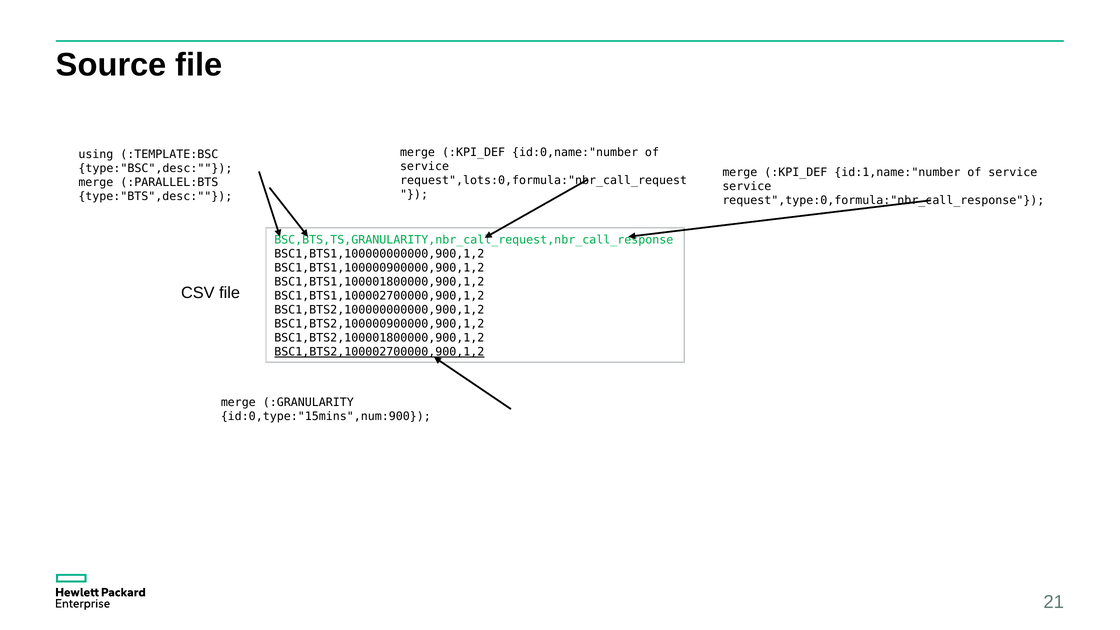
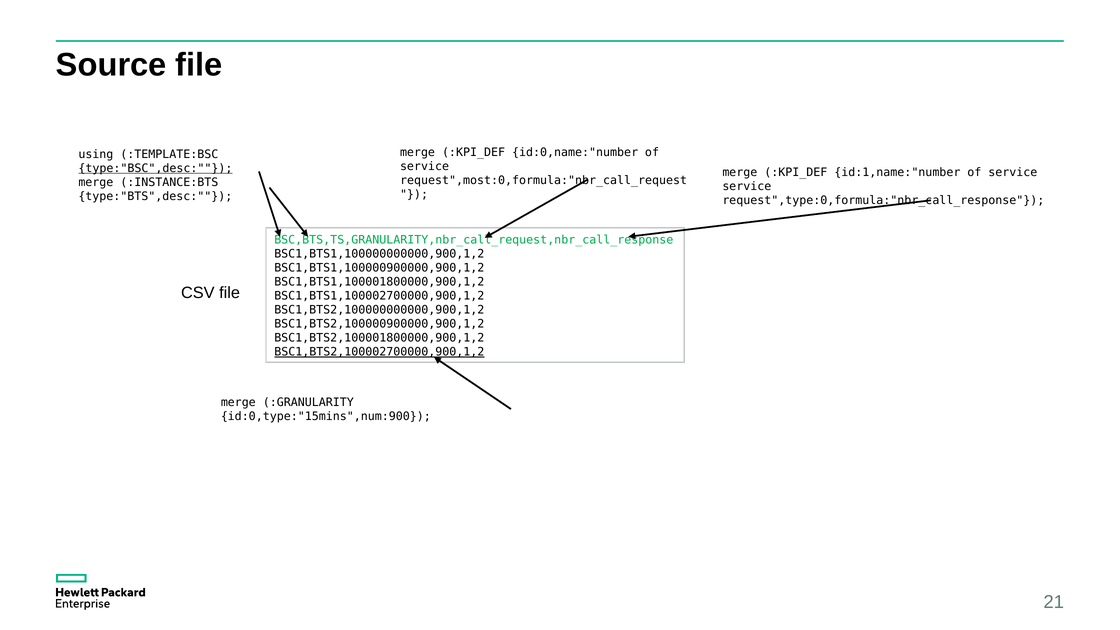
type:"BSC",desc underline: none -> present
request",lots:0,formula:"nbr_call_request: request",lots:0,formula:"nbr_call_request -> request",most:0,formula:"nbr_call_request
:PARALLEL:BTS: :PARALLEL:BTS -> :INSTANCE:BTS
